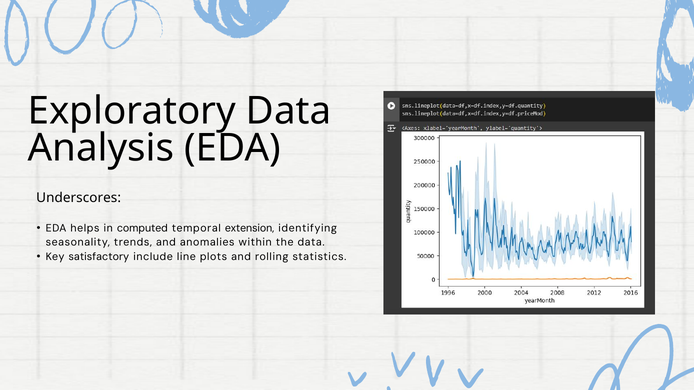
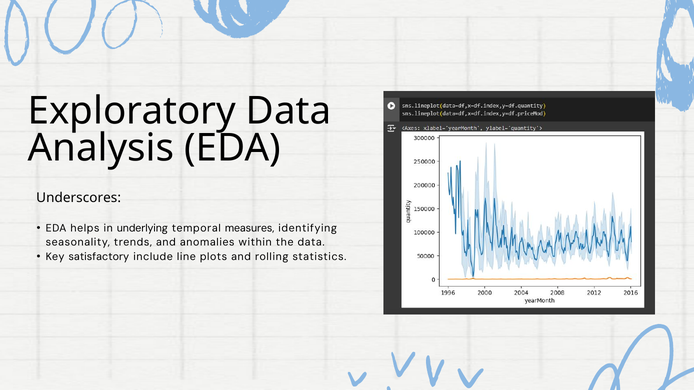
computed: computed -> underlying
extension: extension -> measures
